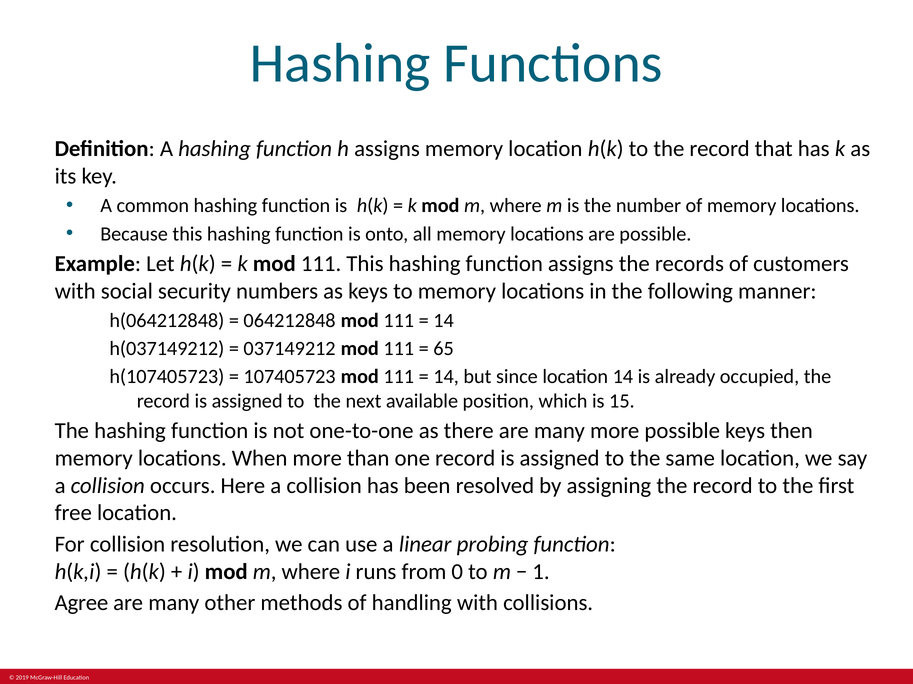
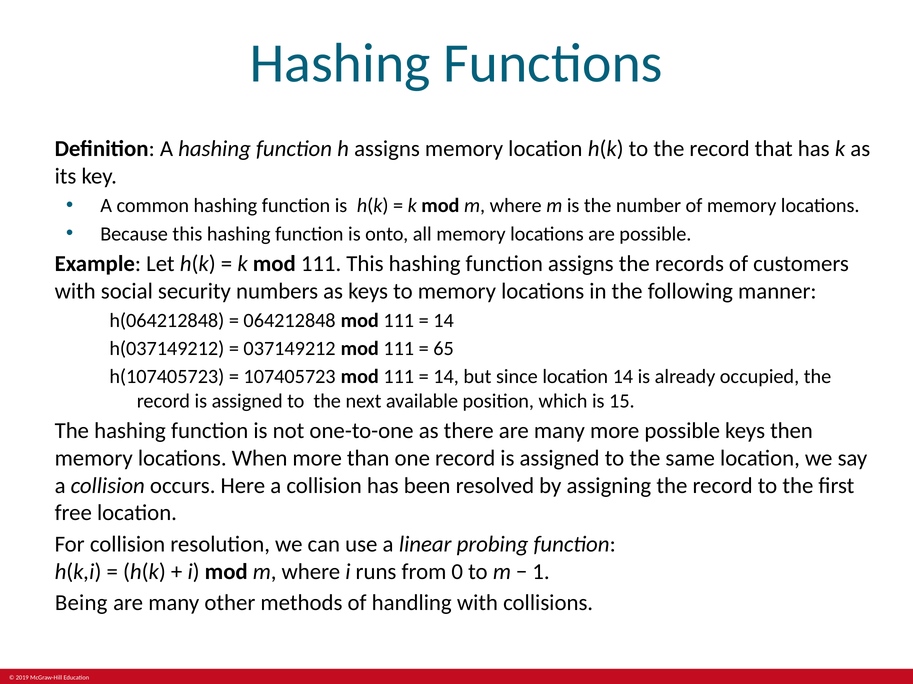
Agree: Agree -> Being
